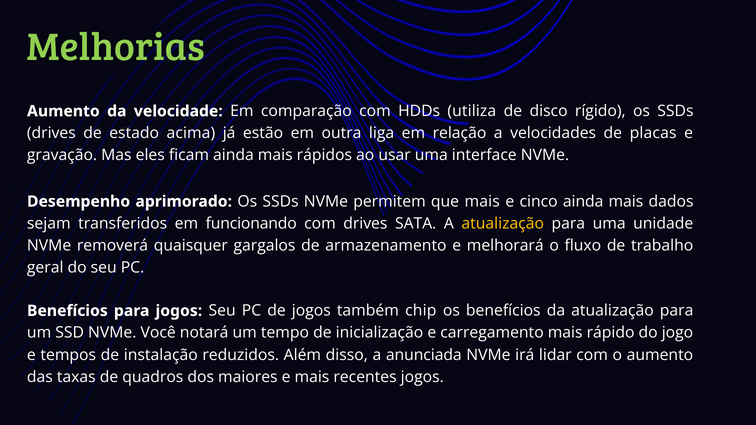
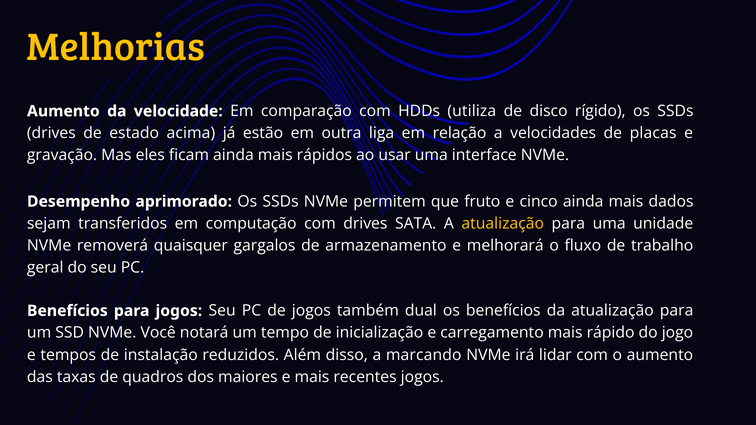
Melhorias colour: light green -> yellow
que mais: mais -> fruto
funcionando: funcionando -> computação
chip: chip -> dual
anunciada: anunciada -> marcando
